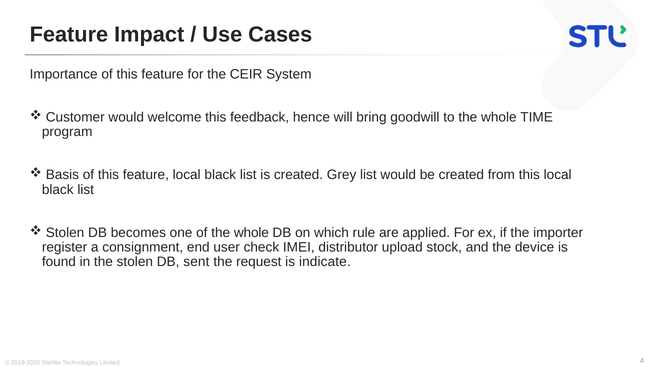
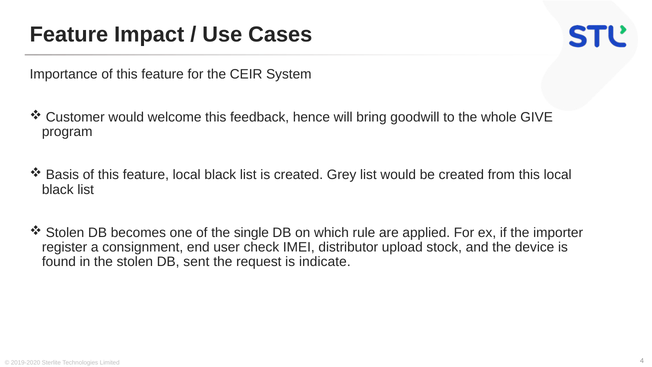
TIME: TIME -> GIVE
of the whole: whole -> single
